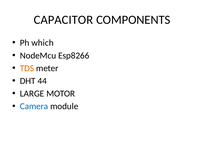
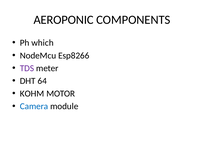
CAPACITOR: CAPACITOR -> AEROPONIC
TDS colour: orange -> purple
44: 44 -> 64
LARGE: LARGE -> KOHM
